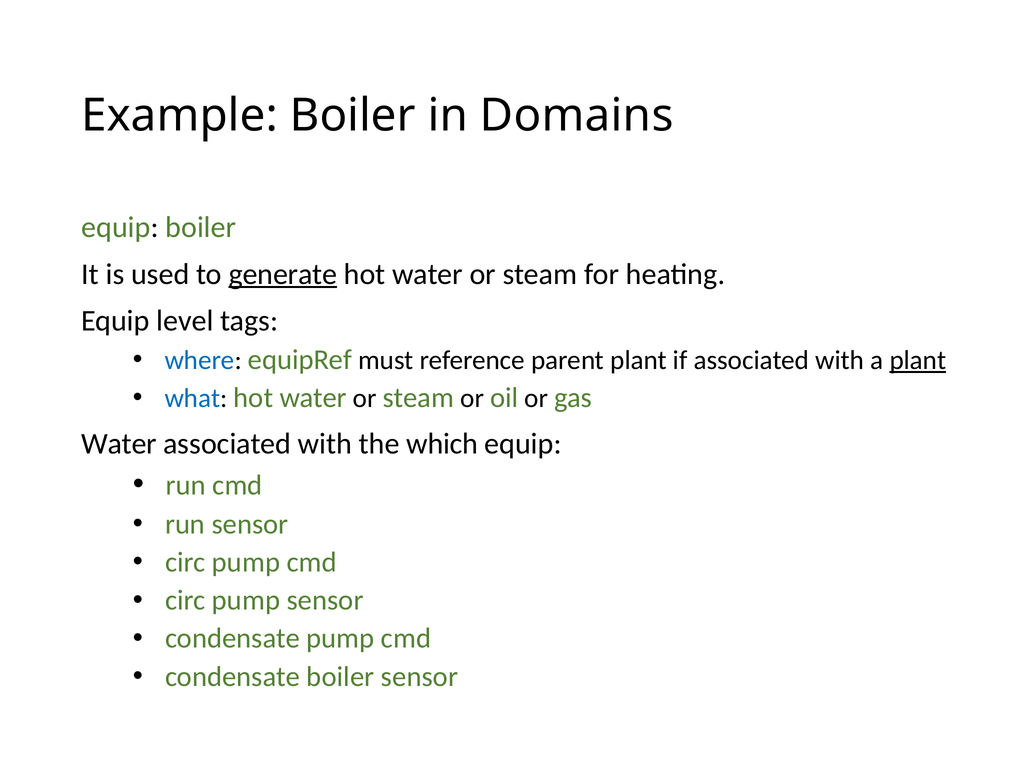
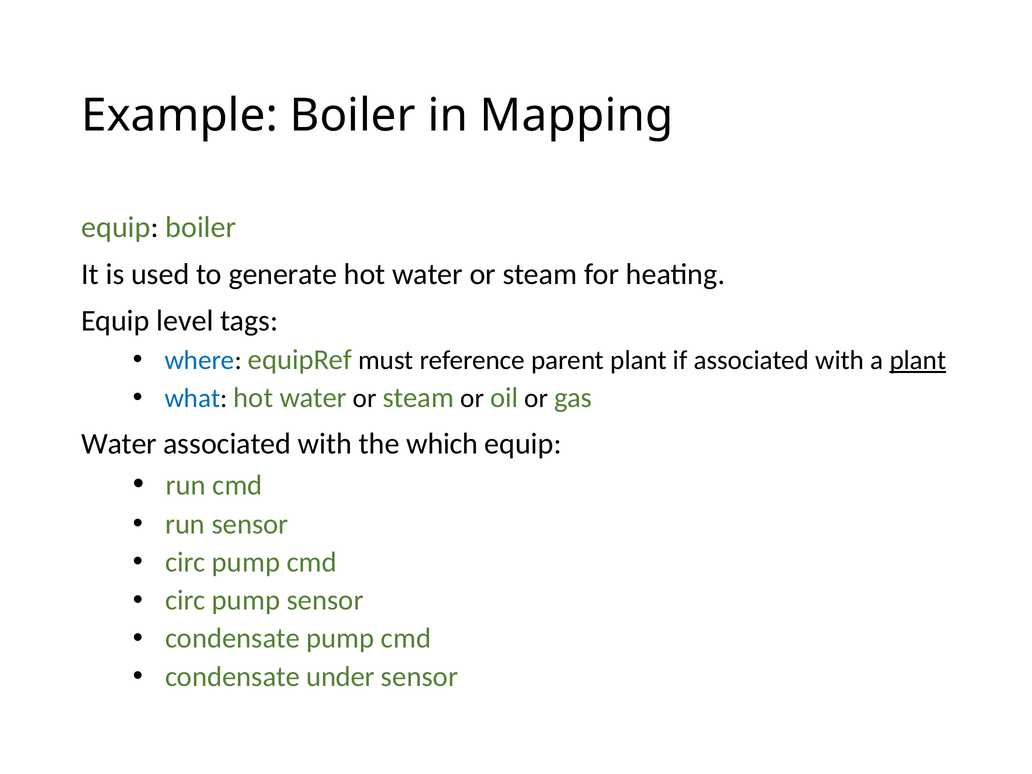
Domains: Domains -> Mapping
generate underline: present -> none
condensate boiler: boiler -> under
